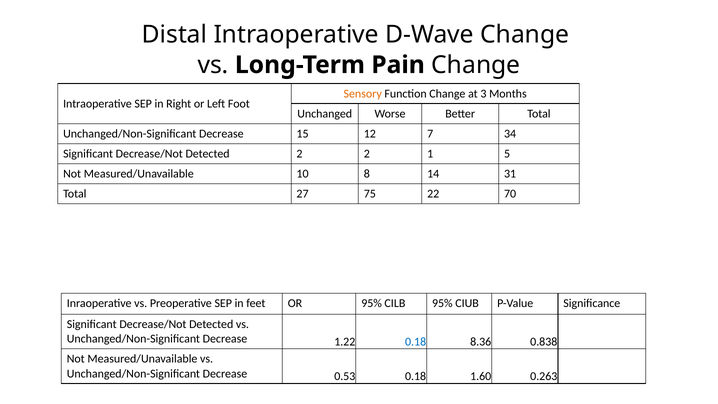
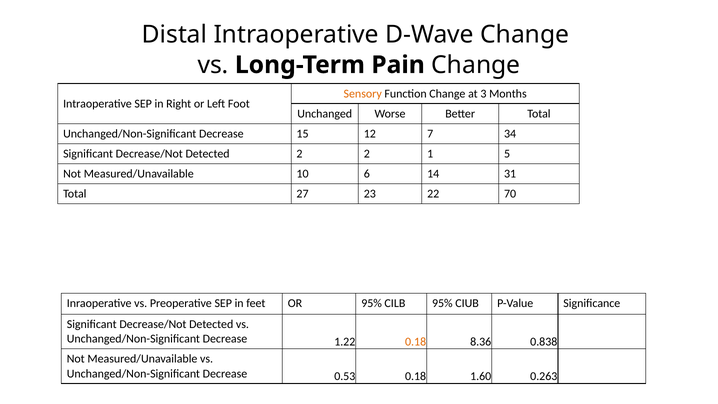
8: 8 -> 6
75: 75 -> 23
0.18 at (416, 342) colour: blue -> orange
